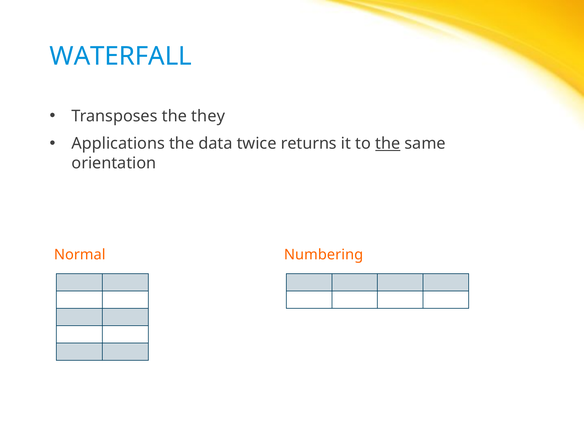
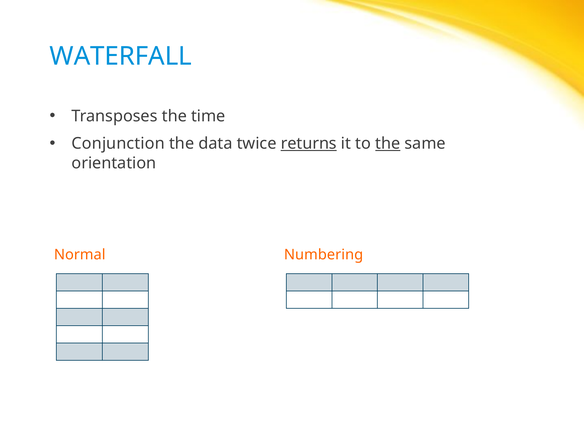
they: they -> time
Applications: Applications -> Conjunction
returns underline: none -> present
